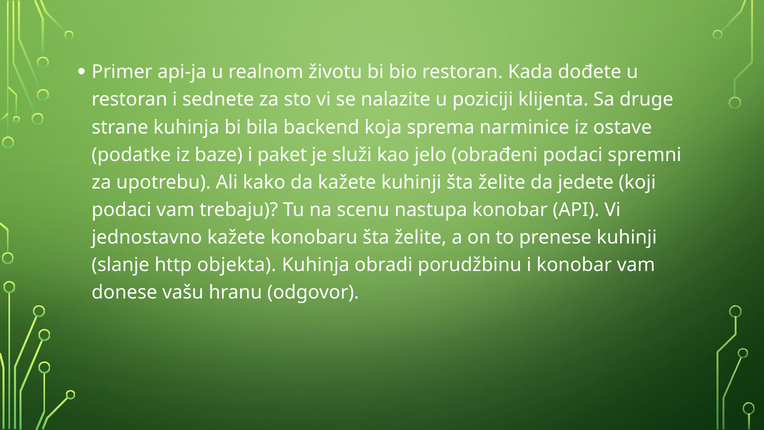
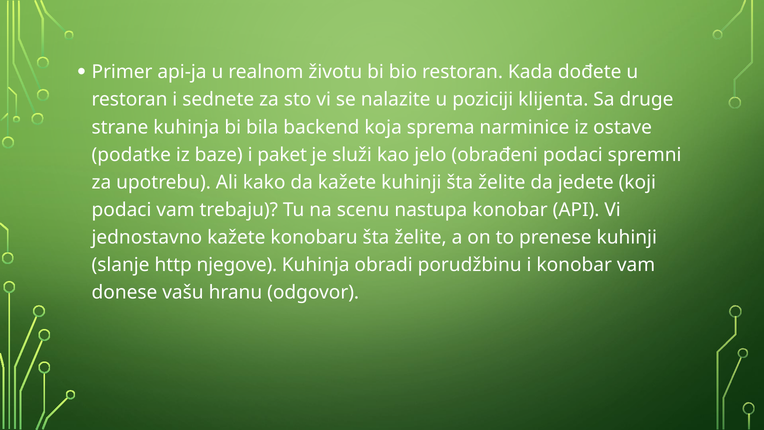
objekta: objekta -> njegove
